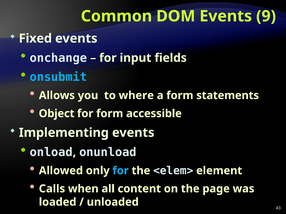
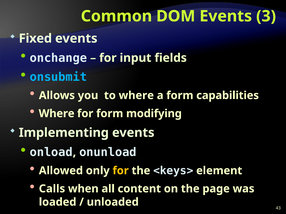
9: 9 -> 3
statements: statements -> capabilities
Object at (57, 114): Object -> Where
accessible: accessible -> modifying
for at (121, 171) colour: light blue -> yellow
<elem>: <elem> -> <keys>
